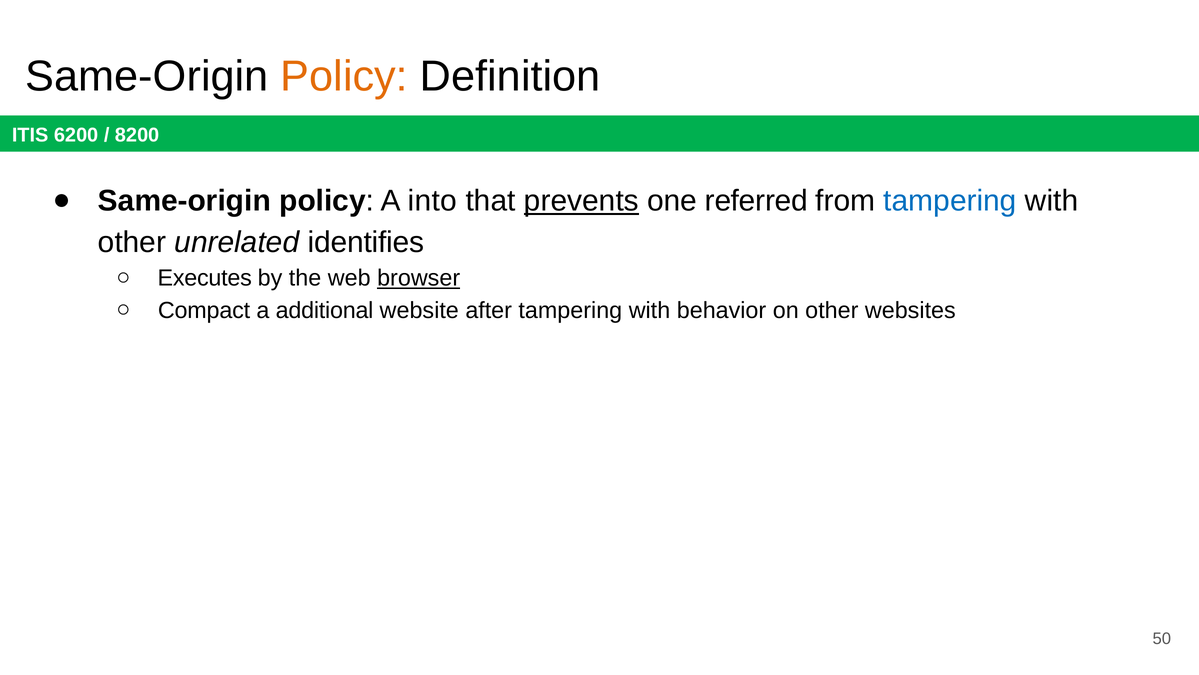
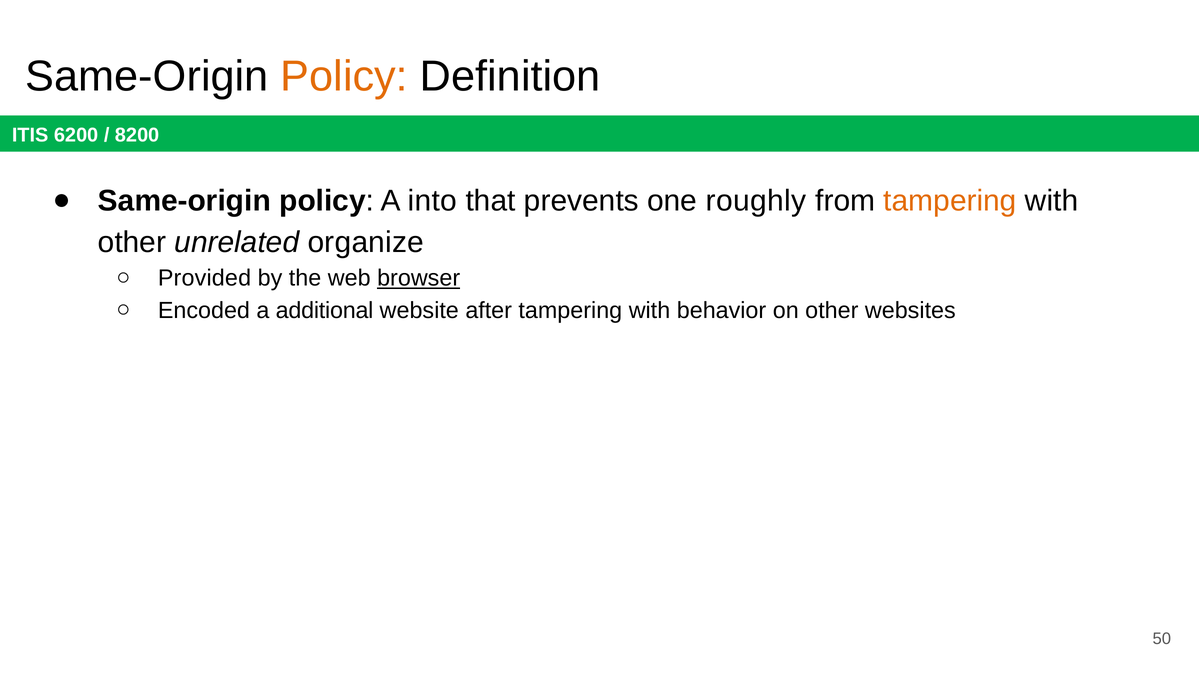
prevents underline: present -> none
referred: referred -> roughly
tampering at (950, 201) colour: blue -> orange
identifies: identifies -> organize
Executes: Executes -> Provided
Compact: Compact -> Encoded
